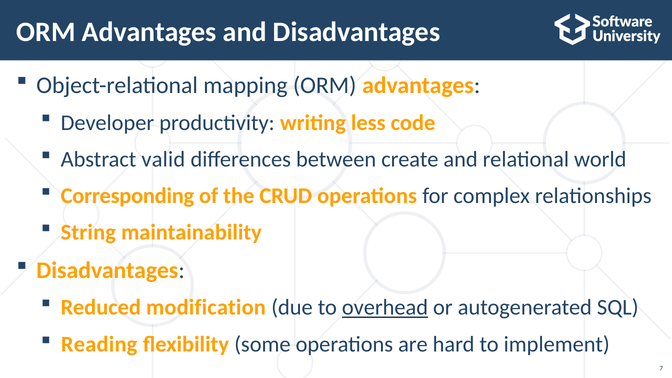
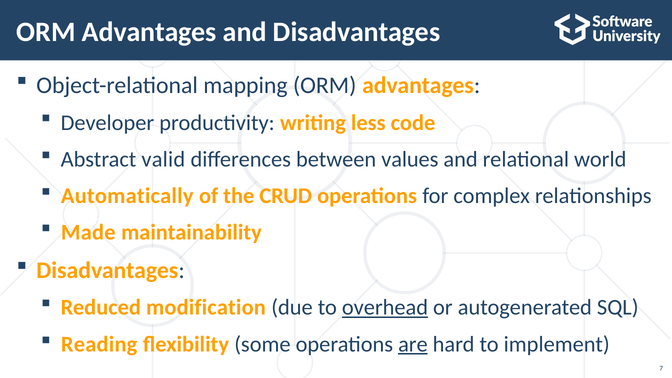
create: create -> values
Corresponding: Corresponding -> Automatically
String: String -> Made
are underline: none -> present
